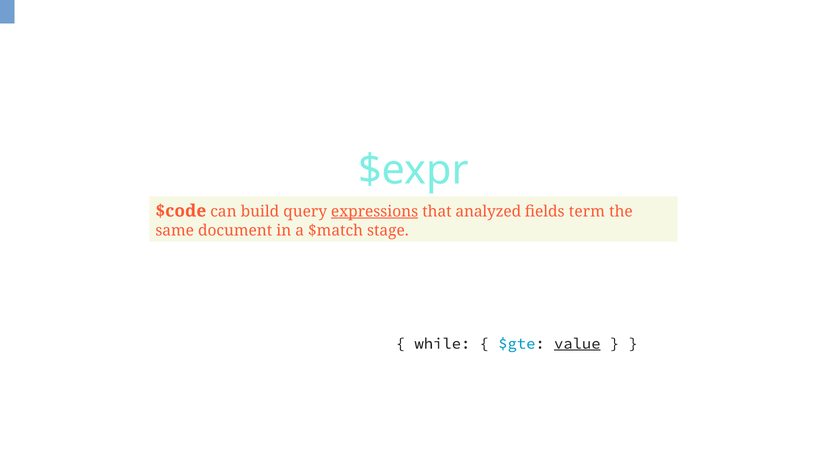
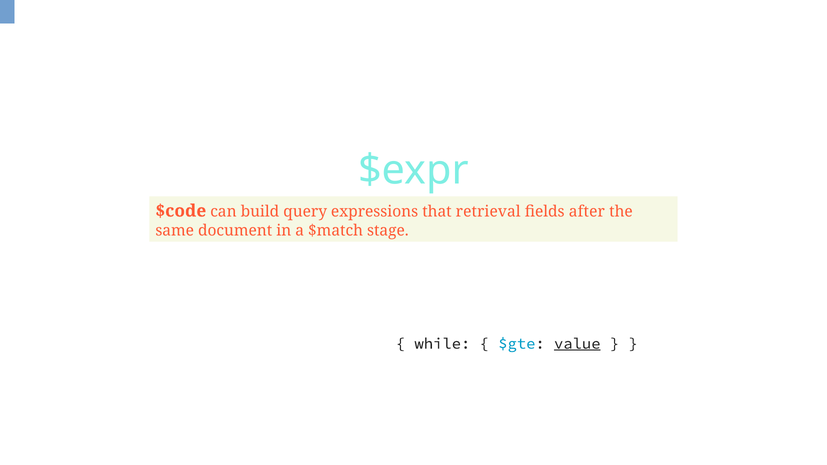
expressions underline: present -> none
analyzed: analyzed -> retrieval
term: term -> after
